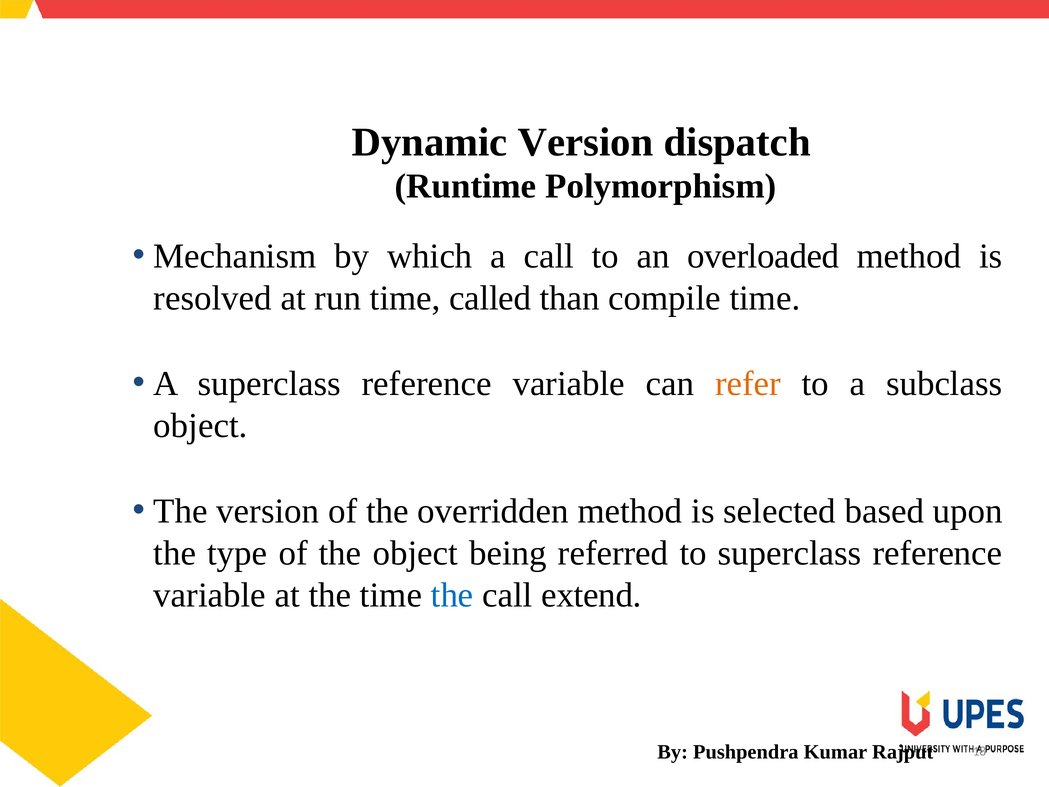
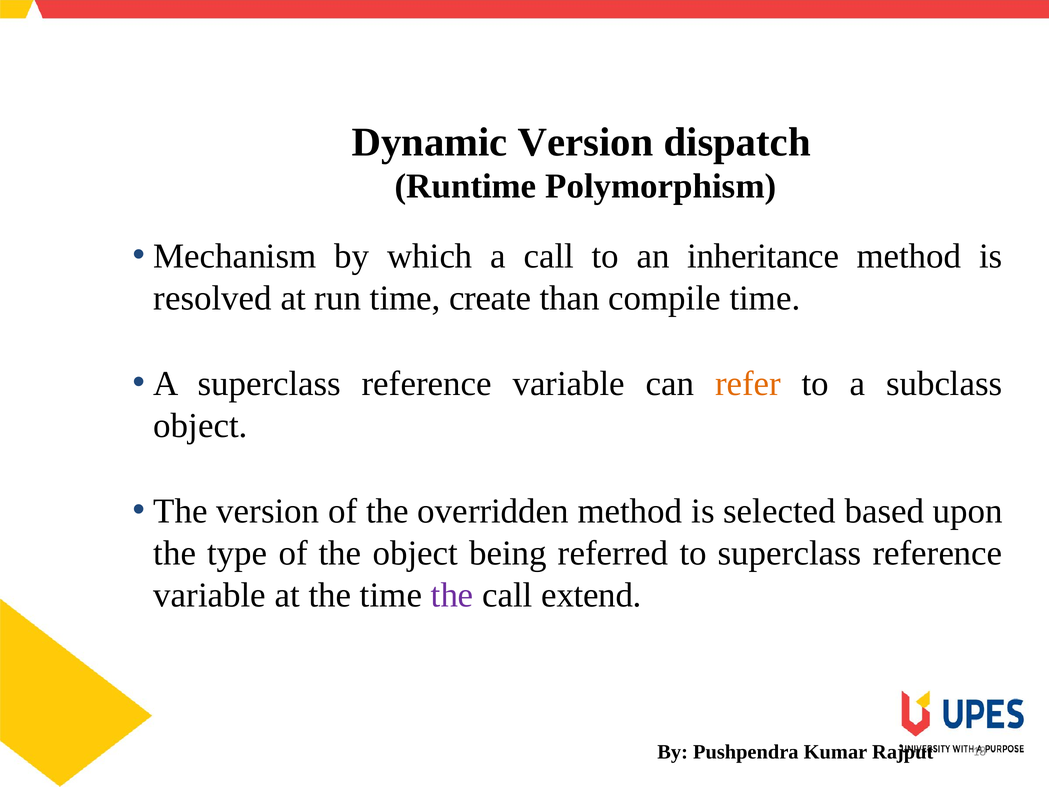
overloaded: overloaded -> inheritance
called: called -> create
the at (452, 595) colour: blue -> purple
